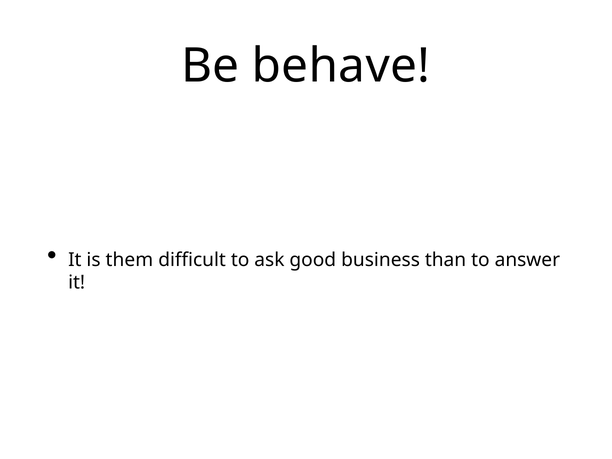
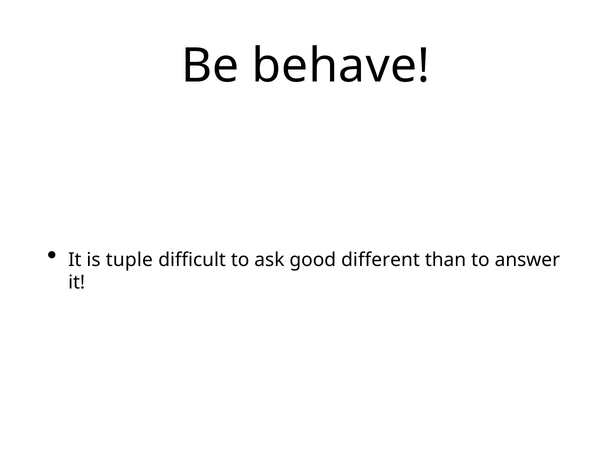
them: them -> tuple
business: business -> different
